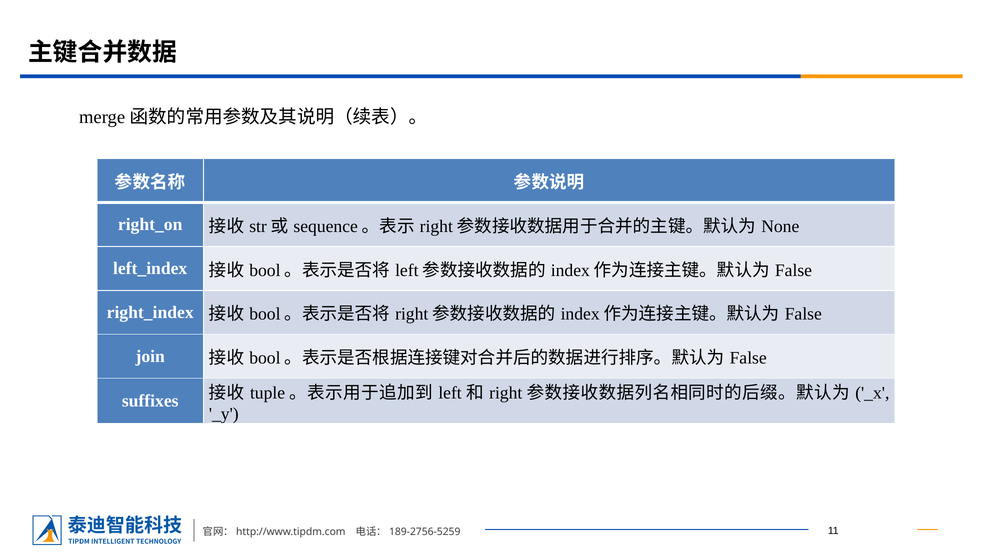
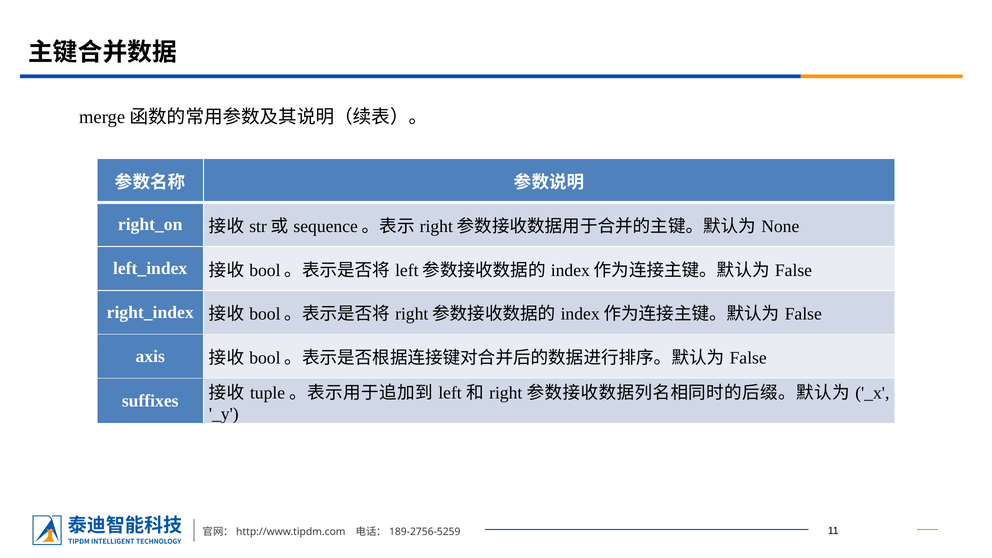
join: join -> axis
